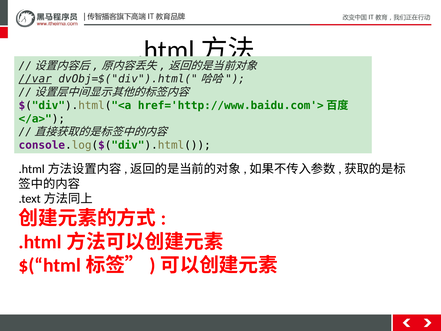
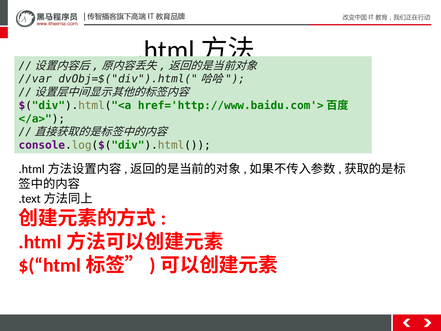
//var underline: present -> none
